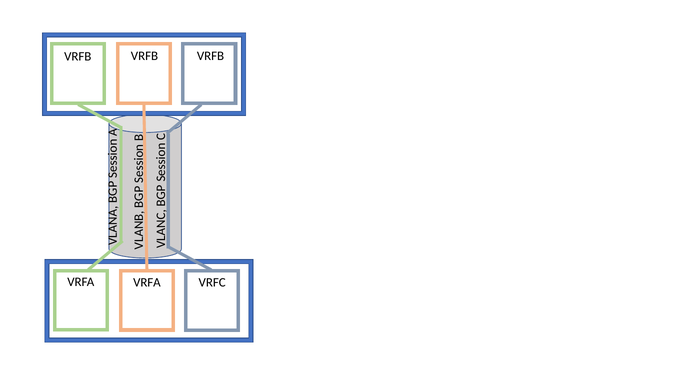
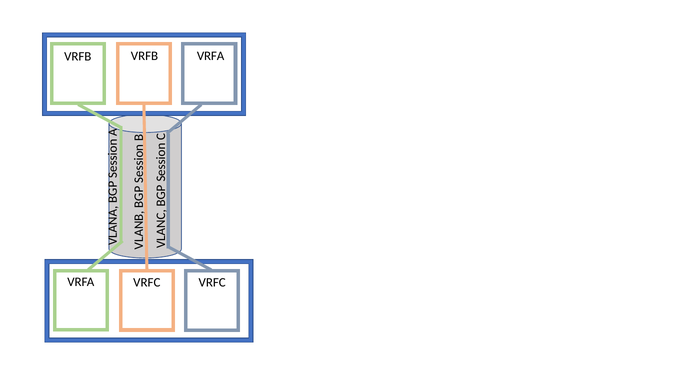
VRFB at (211, 56): VRFB -> VRFA
VRFA VRFA: VRFA -> VRFC
